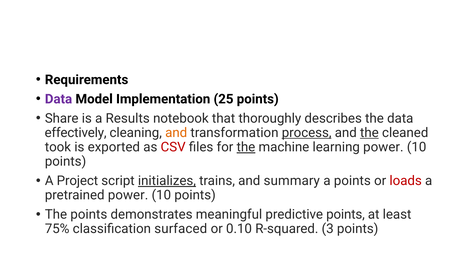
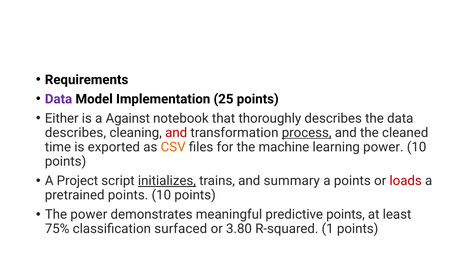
Share: Share -> Either
Results: Results -> Against
effectively at (76, 132): effectively -> describes
and at (176, 132) colour: orange -> red
the at (369, 132) underline: present -> none
took: took -> time
CSV colour: red -> orange
the at (246, 147) underline: present -> none
pretrained power: power -> points
The points: points -> power
0.10: 0.10 -> 3.80
3: 3 -> 1
